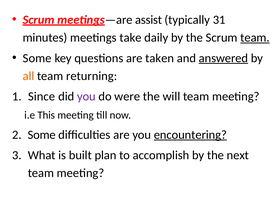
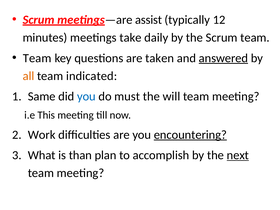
31: 31 -> 12
team at (255, 38) underline: present -> none
Some at (37, 58): Some -> Team
returning: returning -> indicated
Since: Since -> Same
you at (86, 96) colour: purple -> blue
were: were -> must
Some at (42, 135): Some -> Work
built: built -> than
next underline: none -> present
